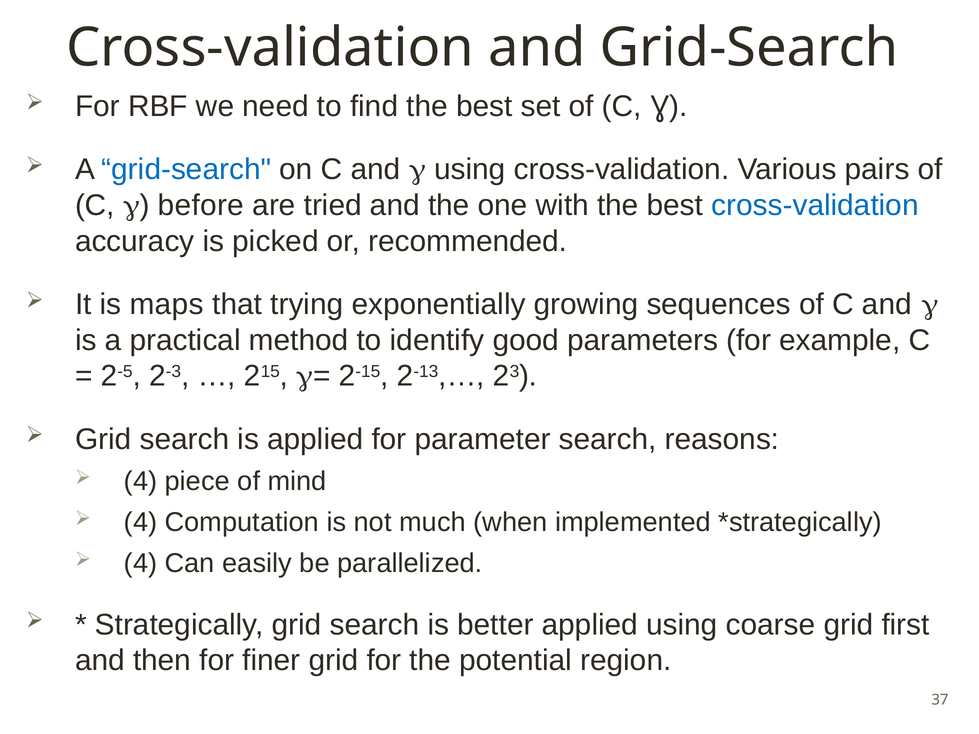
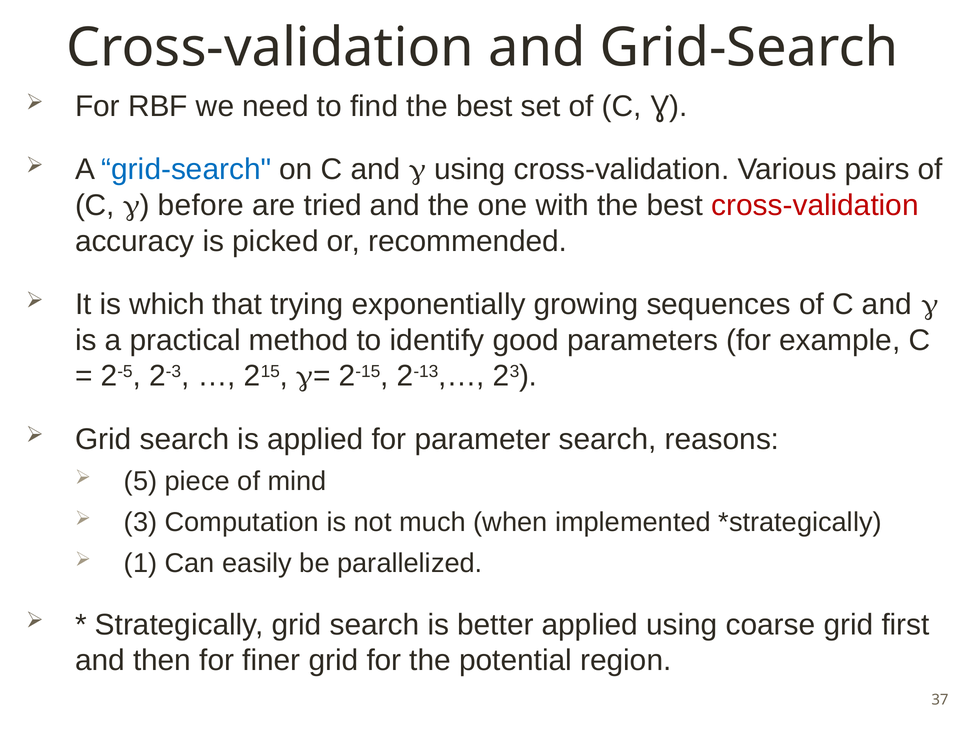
cross-validation at (815, 206) colour: blue -> red
maps: maps -> which
4 at (141, 482): 4 -> 5
4 at (141, 522): 4 -> 3
4 at (141, 563): 4 -> 1
